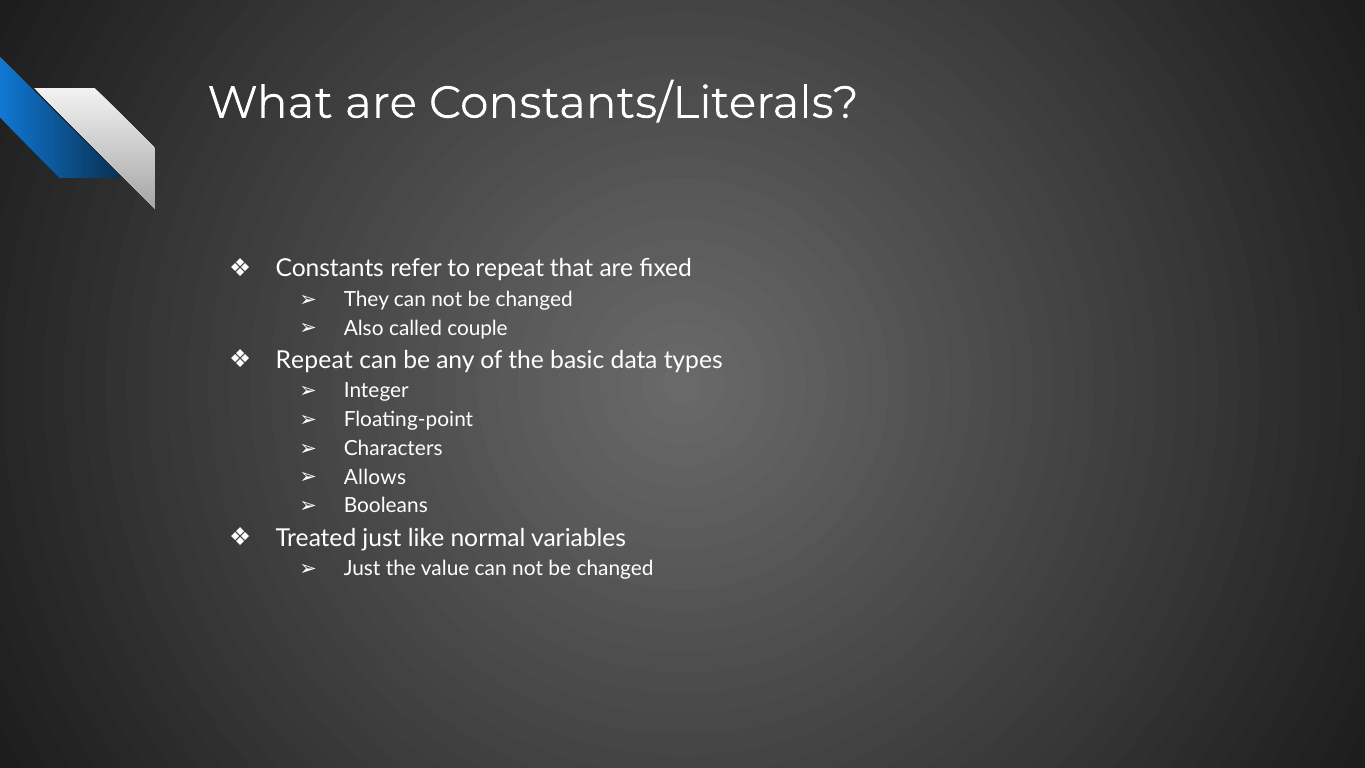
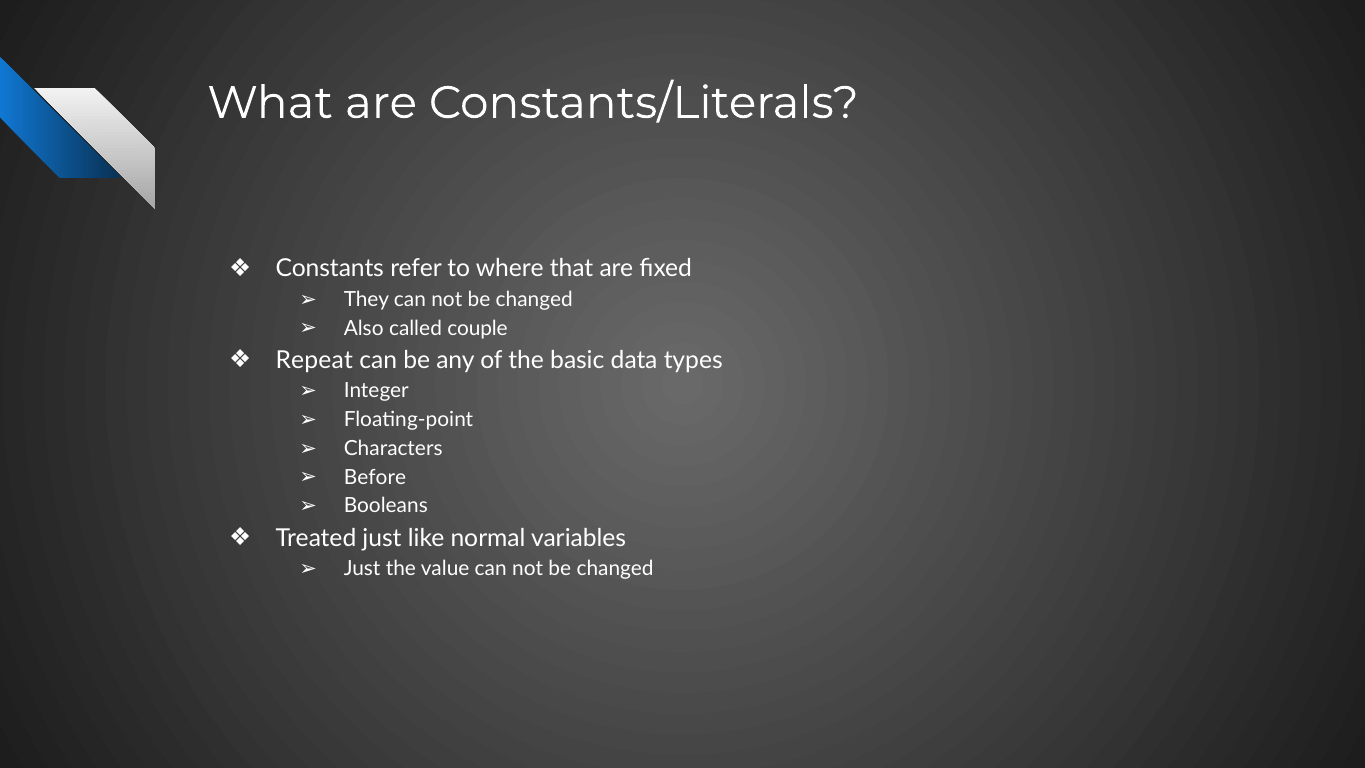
to repeat: repeat -> where
Allows: Allows -> Before
